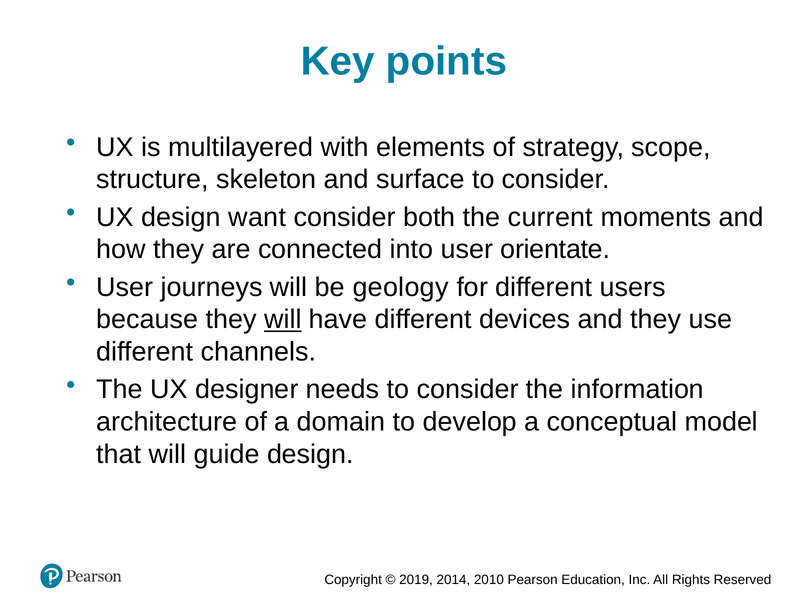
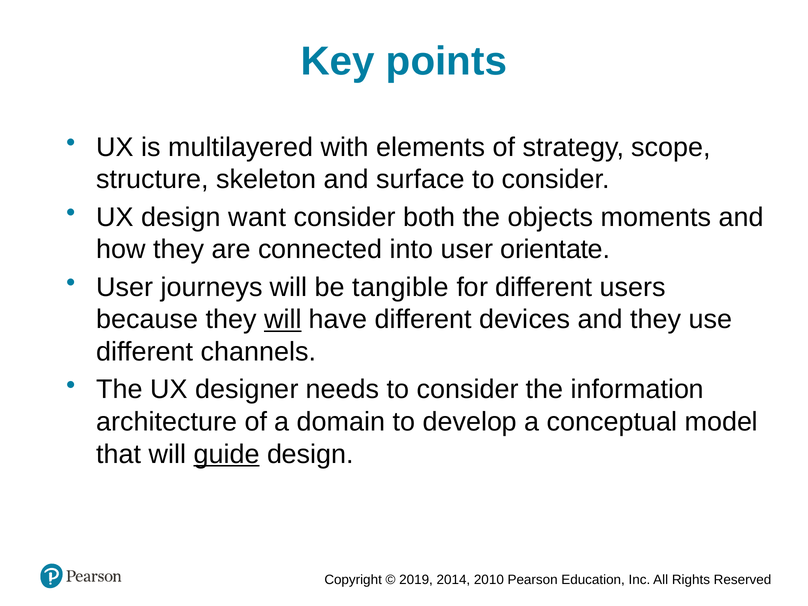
current: current -> objects
geology: geology -> tangible
guide underline: none -> present
